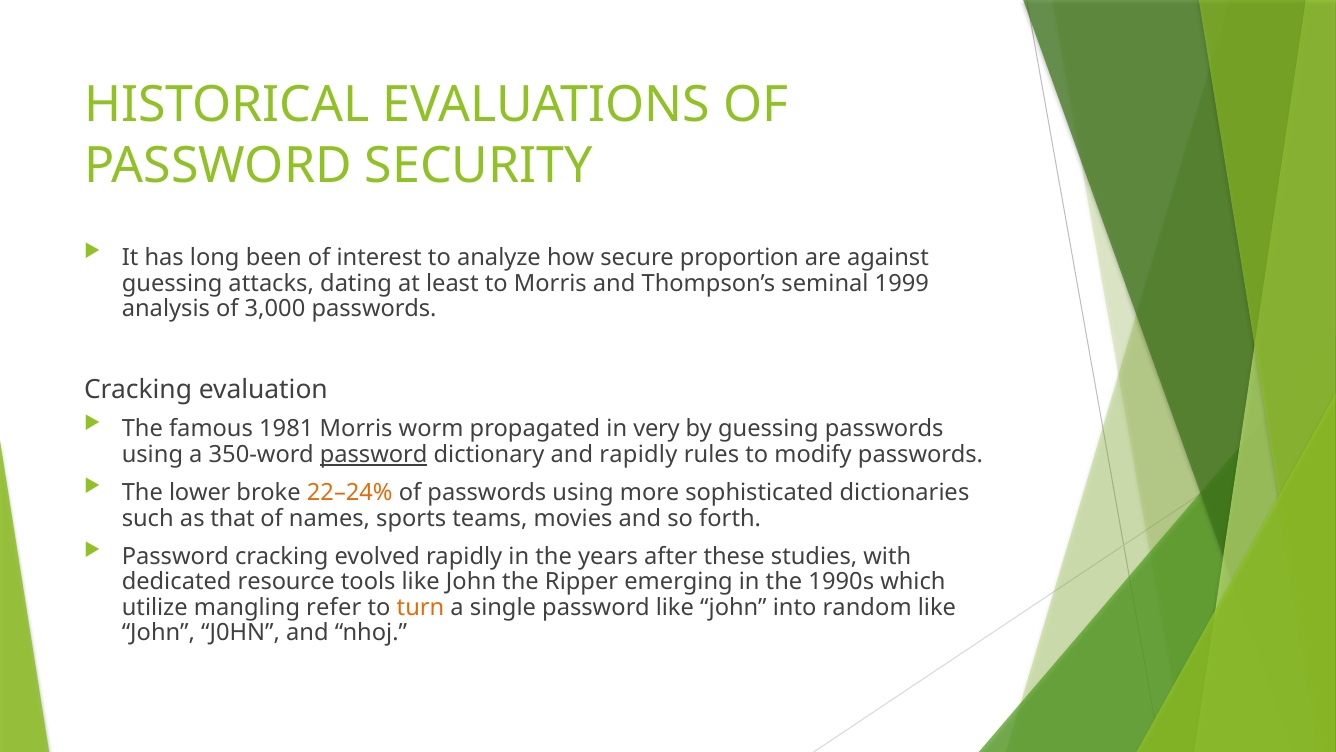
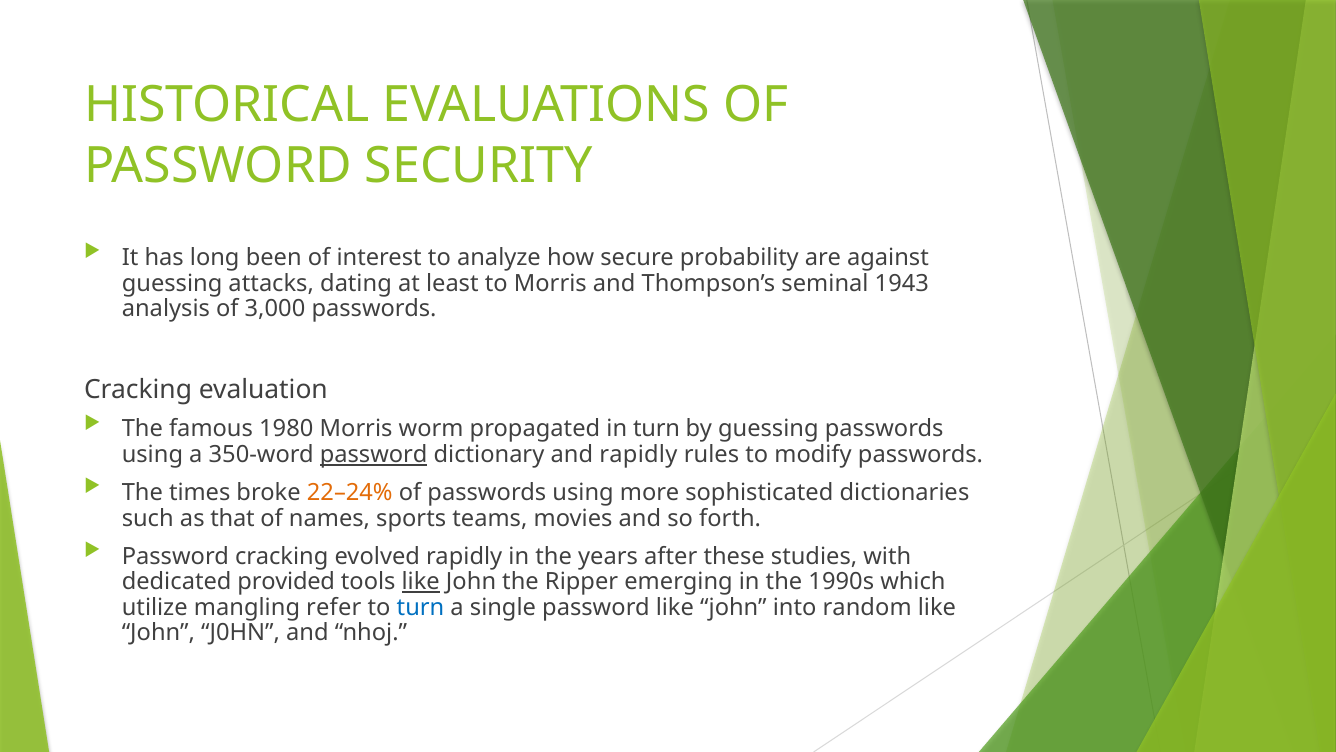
proportion: proportion -> probability
1999: 1999 -> 1943
1981: 1981 -> 1980
in very: very -> turn
lower: lower -> times
resource: resource -> provided
like at (421, 582) underline: none -> present
turn at (421, 607) colour: orange -> blue
